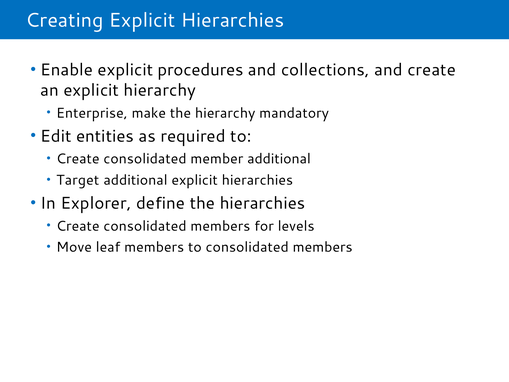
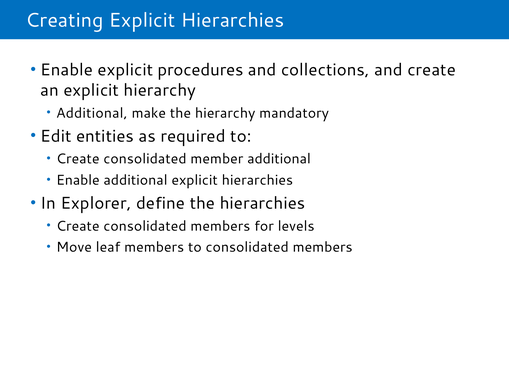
Enterprise at (92, 113): Enterprise -> Additional
Target at (78, 180): Target -> Enable
